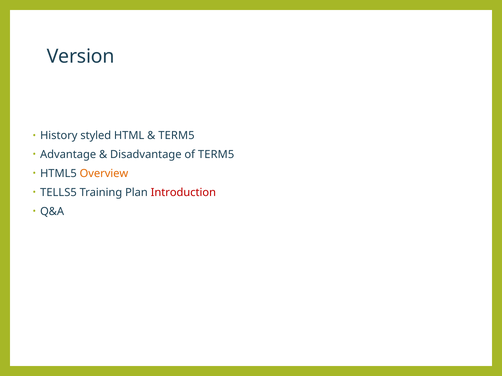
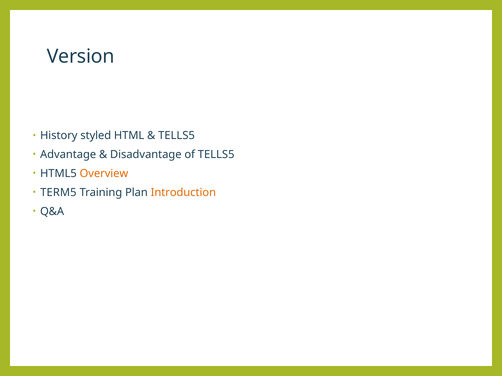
TERM5 at (176, 136): TERM5 -> TELLS5
of TERM5: TERM5 -> TELLS5
TELLS5: TELLS5 -> TERM5
Introduction colour: red -> orange
